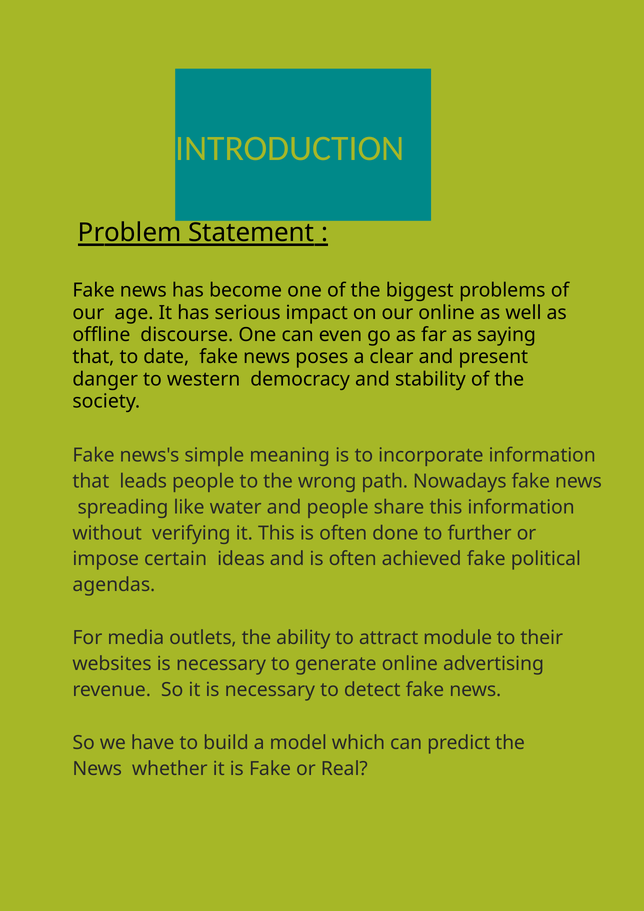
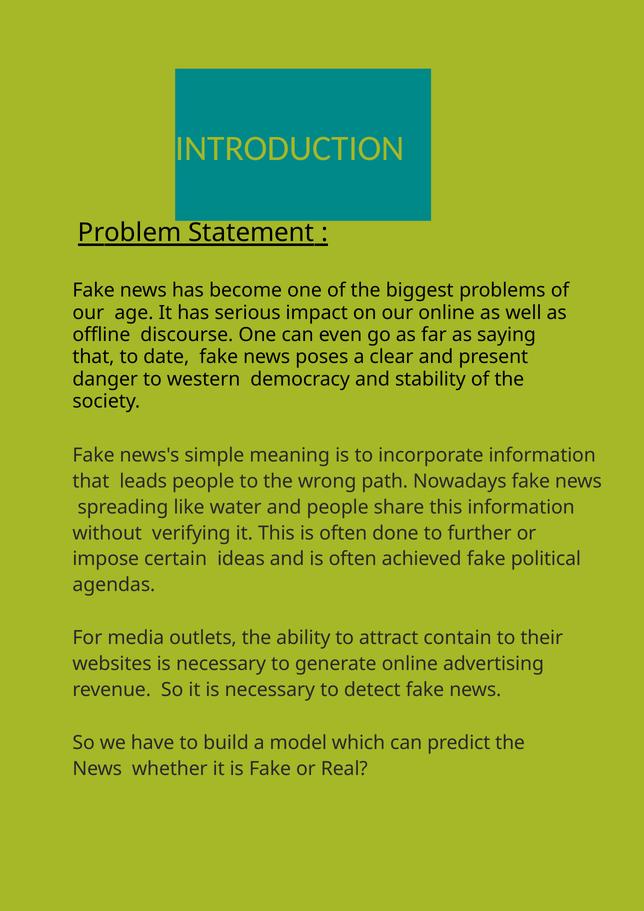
module: module -> contain
